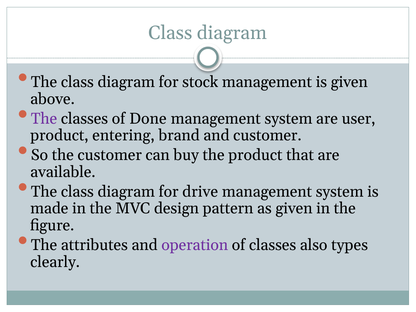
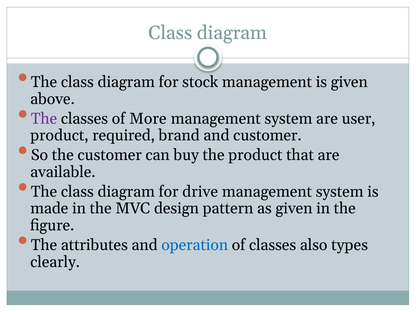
Done: Done -> More
entering: entering -> required
operation colour: purple -> blue
